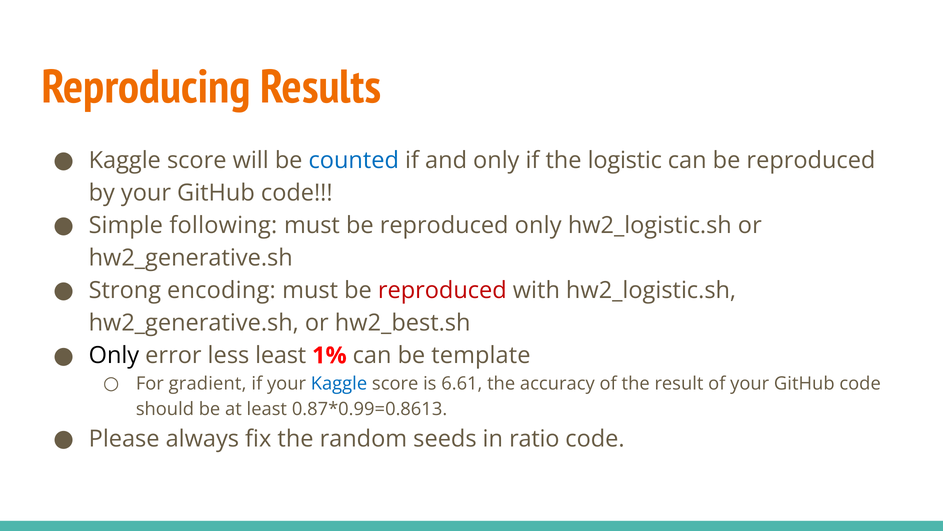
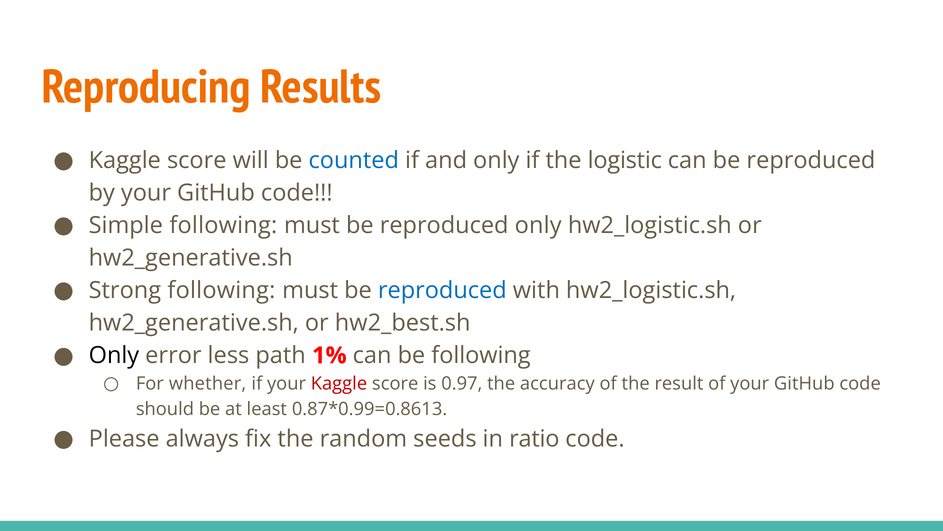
Strong encoding: encoding -> following
reproduced at (442, 290) colour: red -> blue
less least: least -> path
be template: template -> following
gradient: gradient -> whether
Kaggle at (339, 383) colour: blue -> red
6.61: 6.61 -> 0.97
